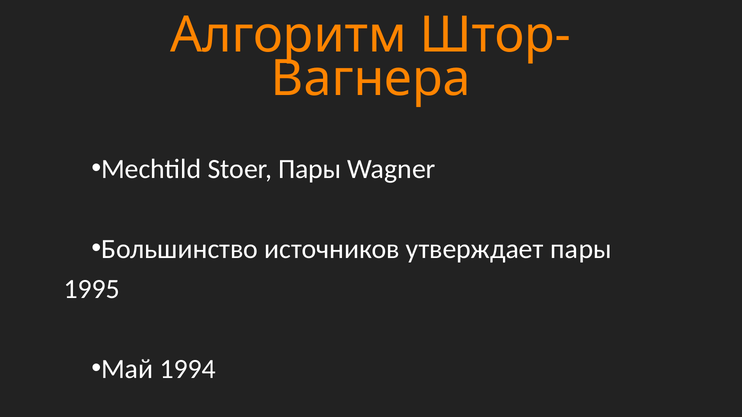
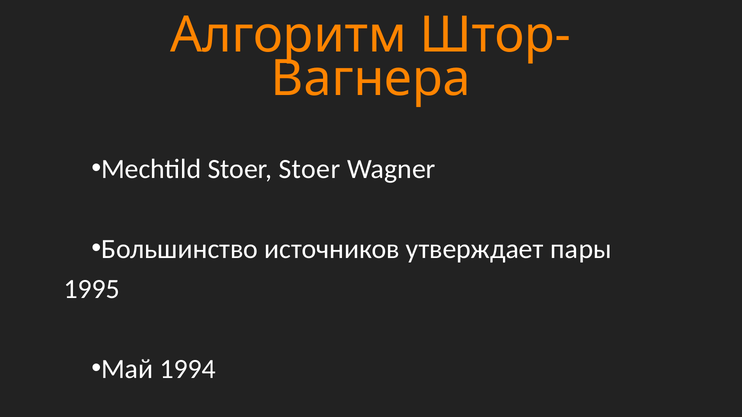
Stoer Пары: Пары -> Stoer
